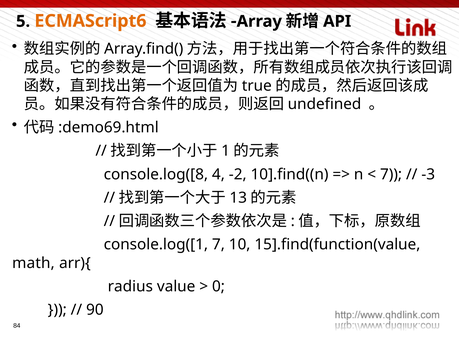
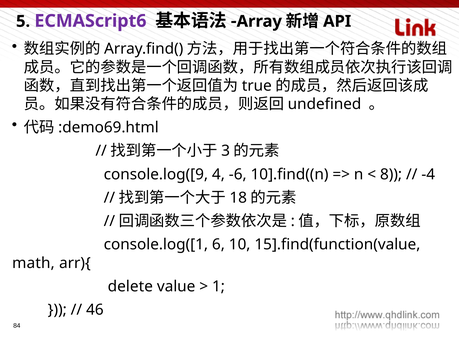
ECMAScript6 colour: orange -> purple
1: 1 -> 3
console.log([8: console.log([8 -> console.log([9
-2: -2 -> -6
7 at (391, 174): 7 -> 8
-3: -3 -> -4
13: 13 -> 18
console.log([1 7: 7 -> 6
radius: radius -> delete
0: 0 -> 1
90: 90 -> 46
